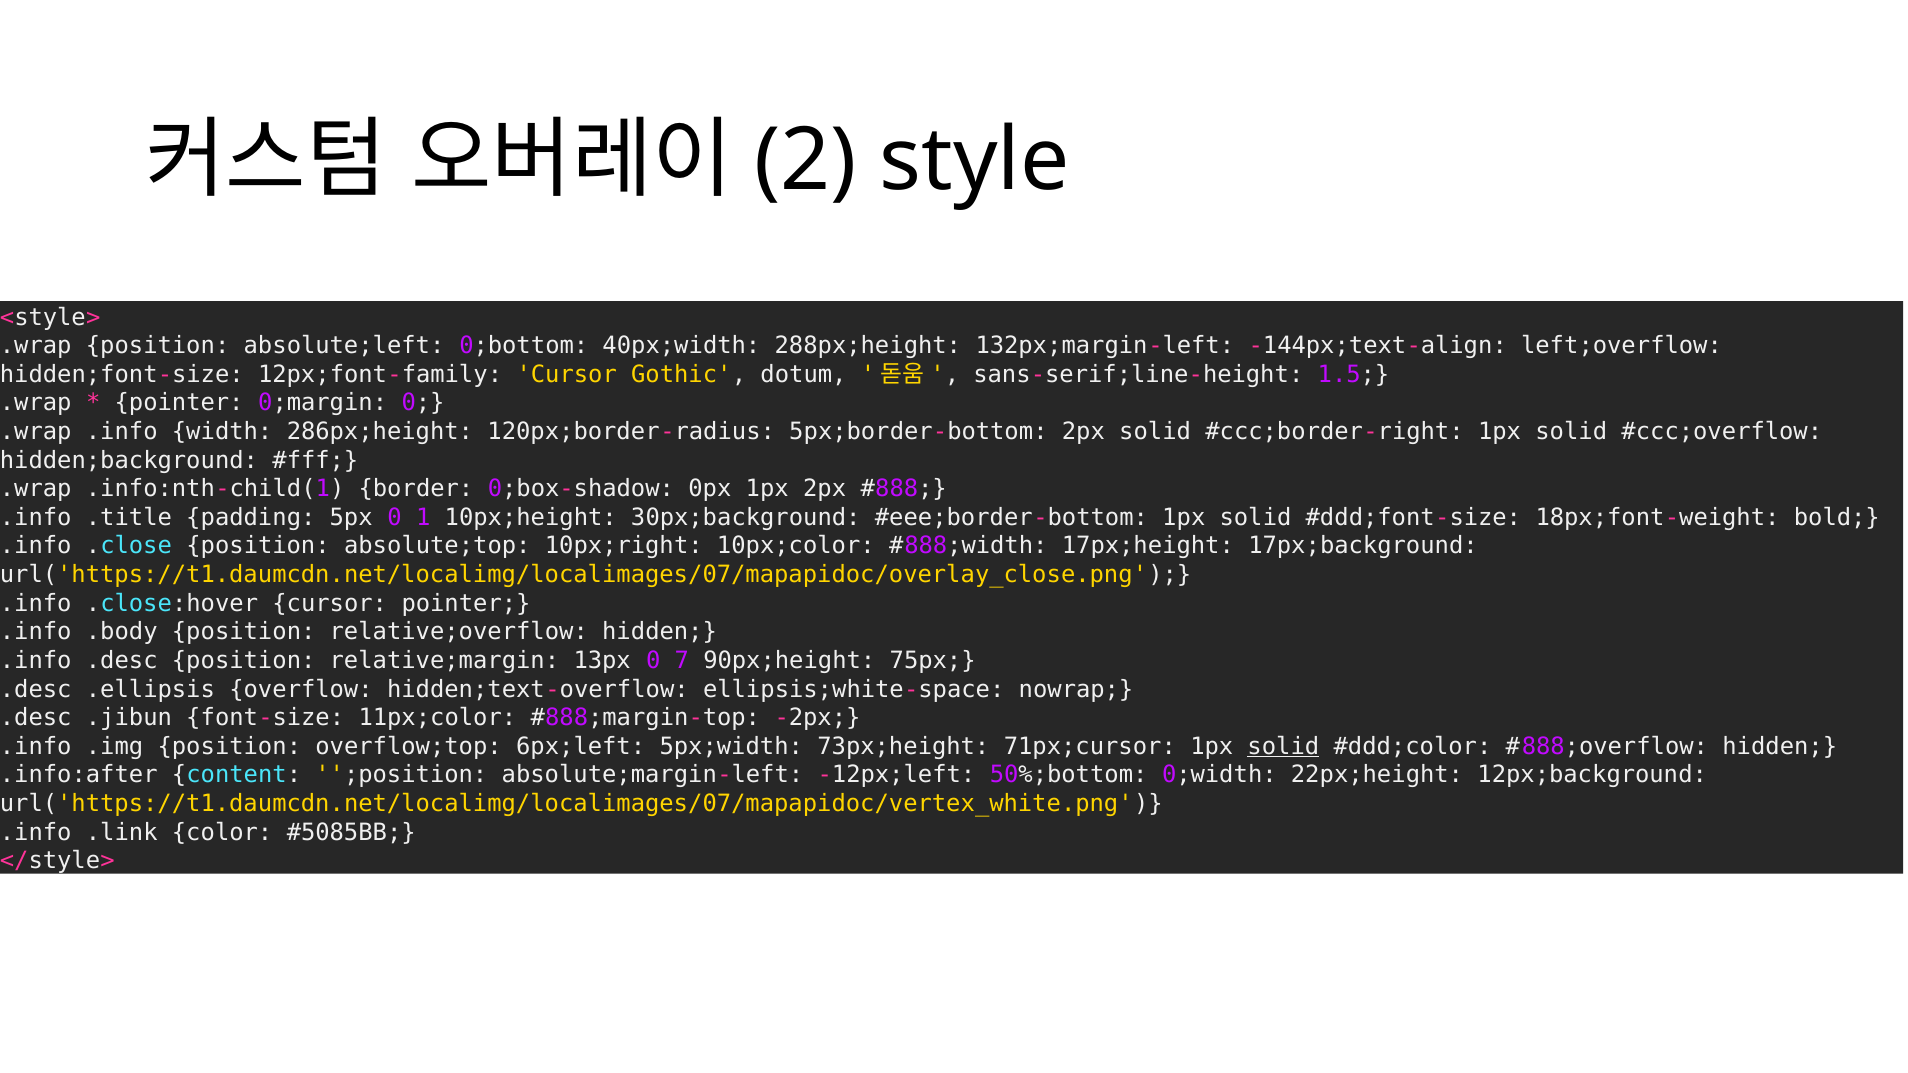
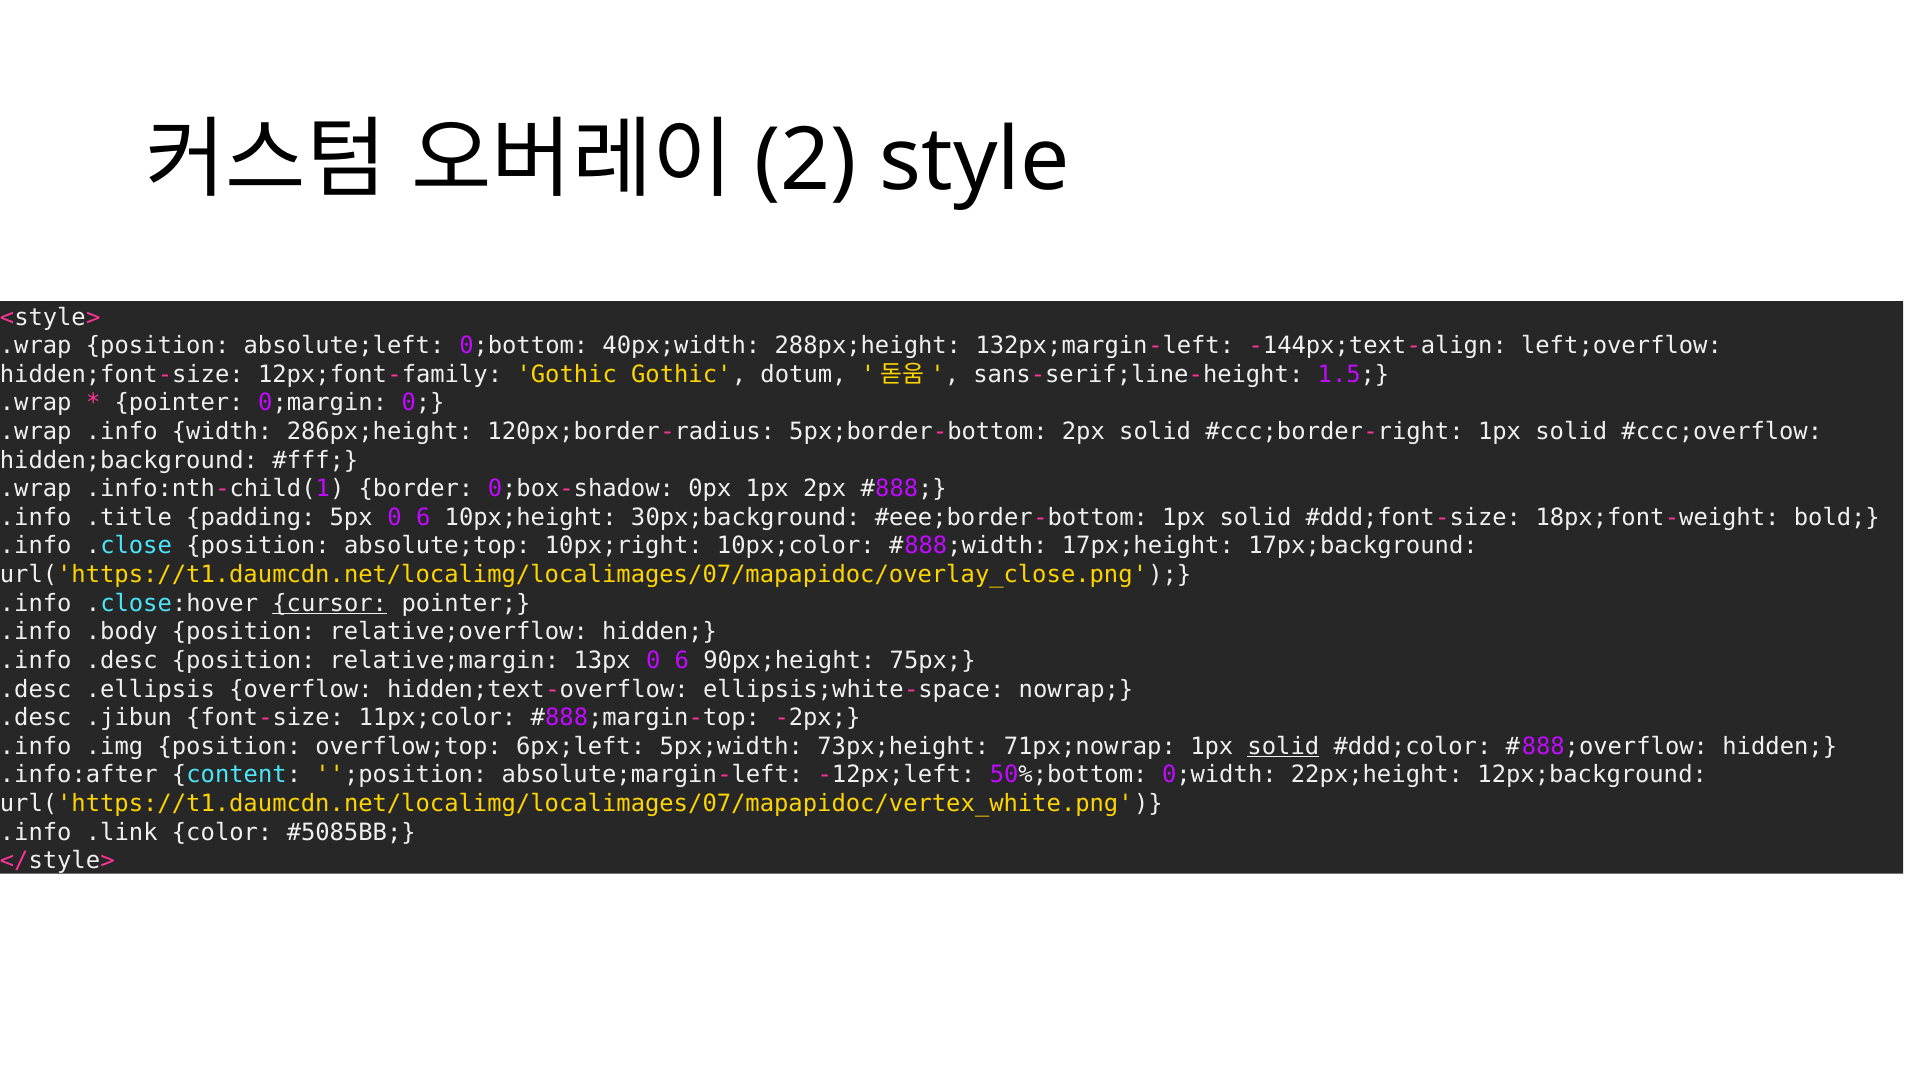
12px;font-family Cursor: Cursor -> Gothic
5px 0 1: 1 -> 6
cursor at (330, 603) underline: none -> present
13px 0 7: 7 -> 6
71px;cursor: 71px;cursor -> 71px;nowrap
